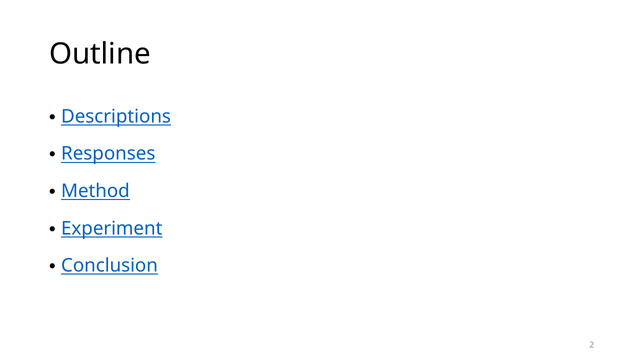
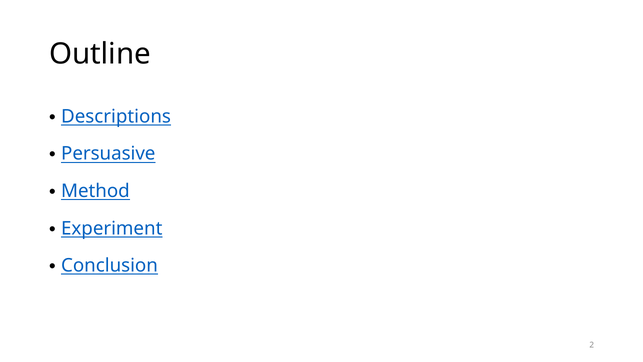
Responses: Responses -> Persuasive
